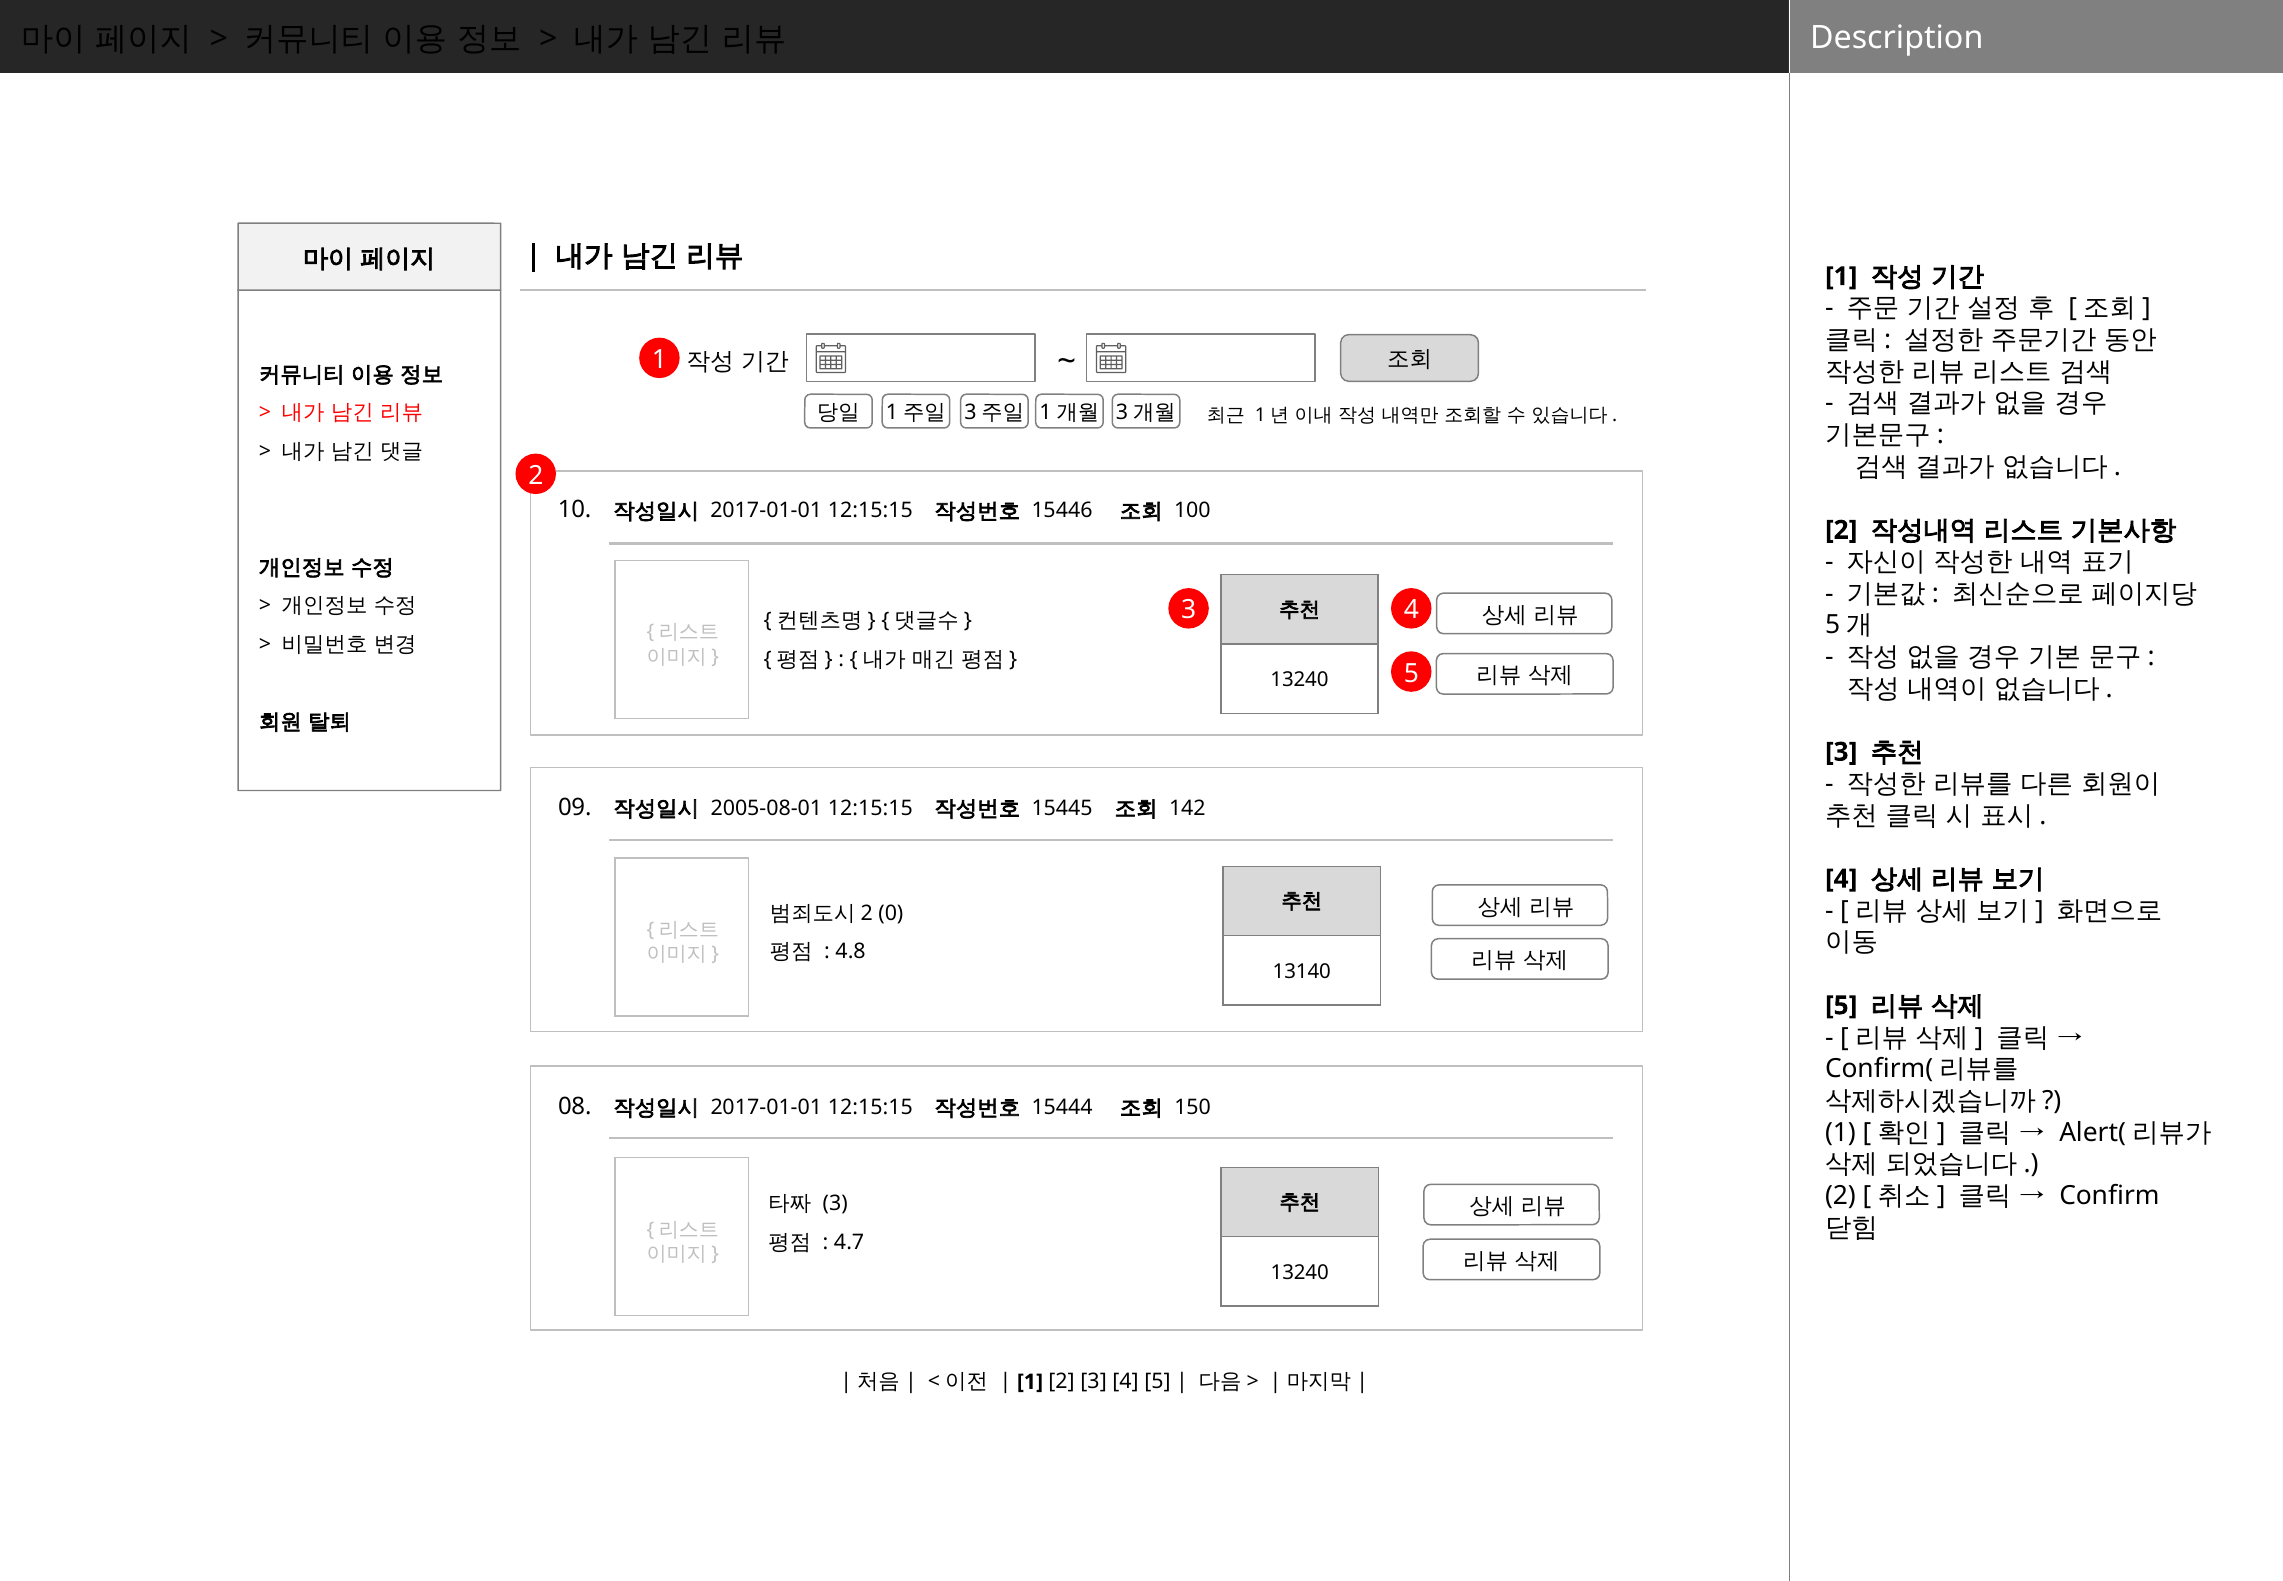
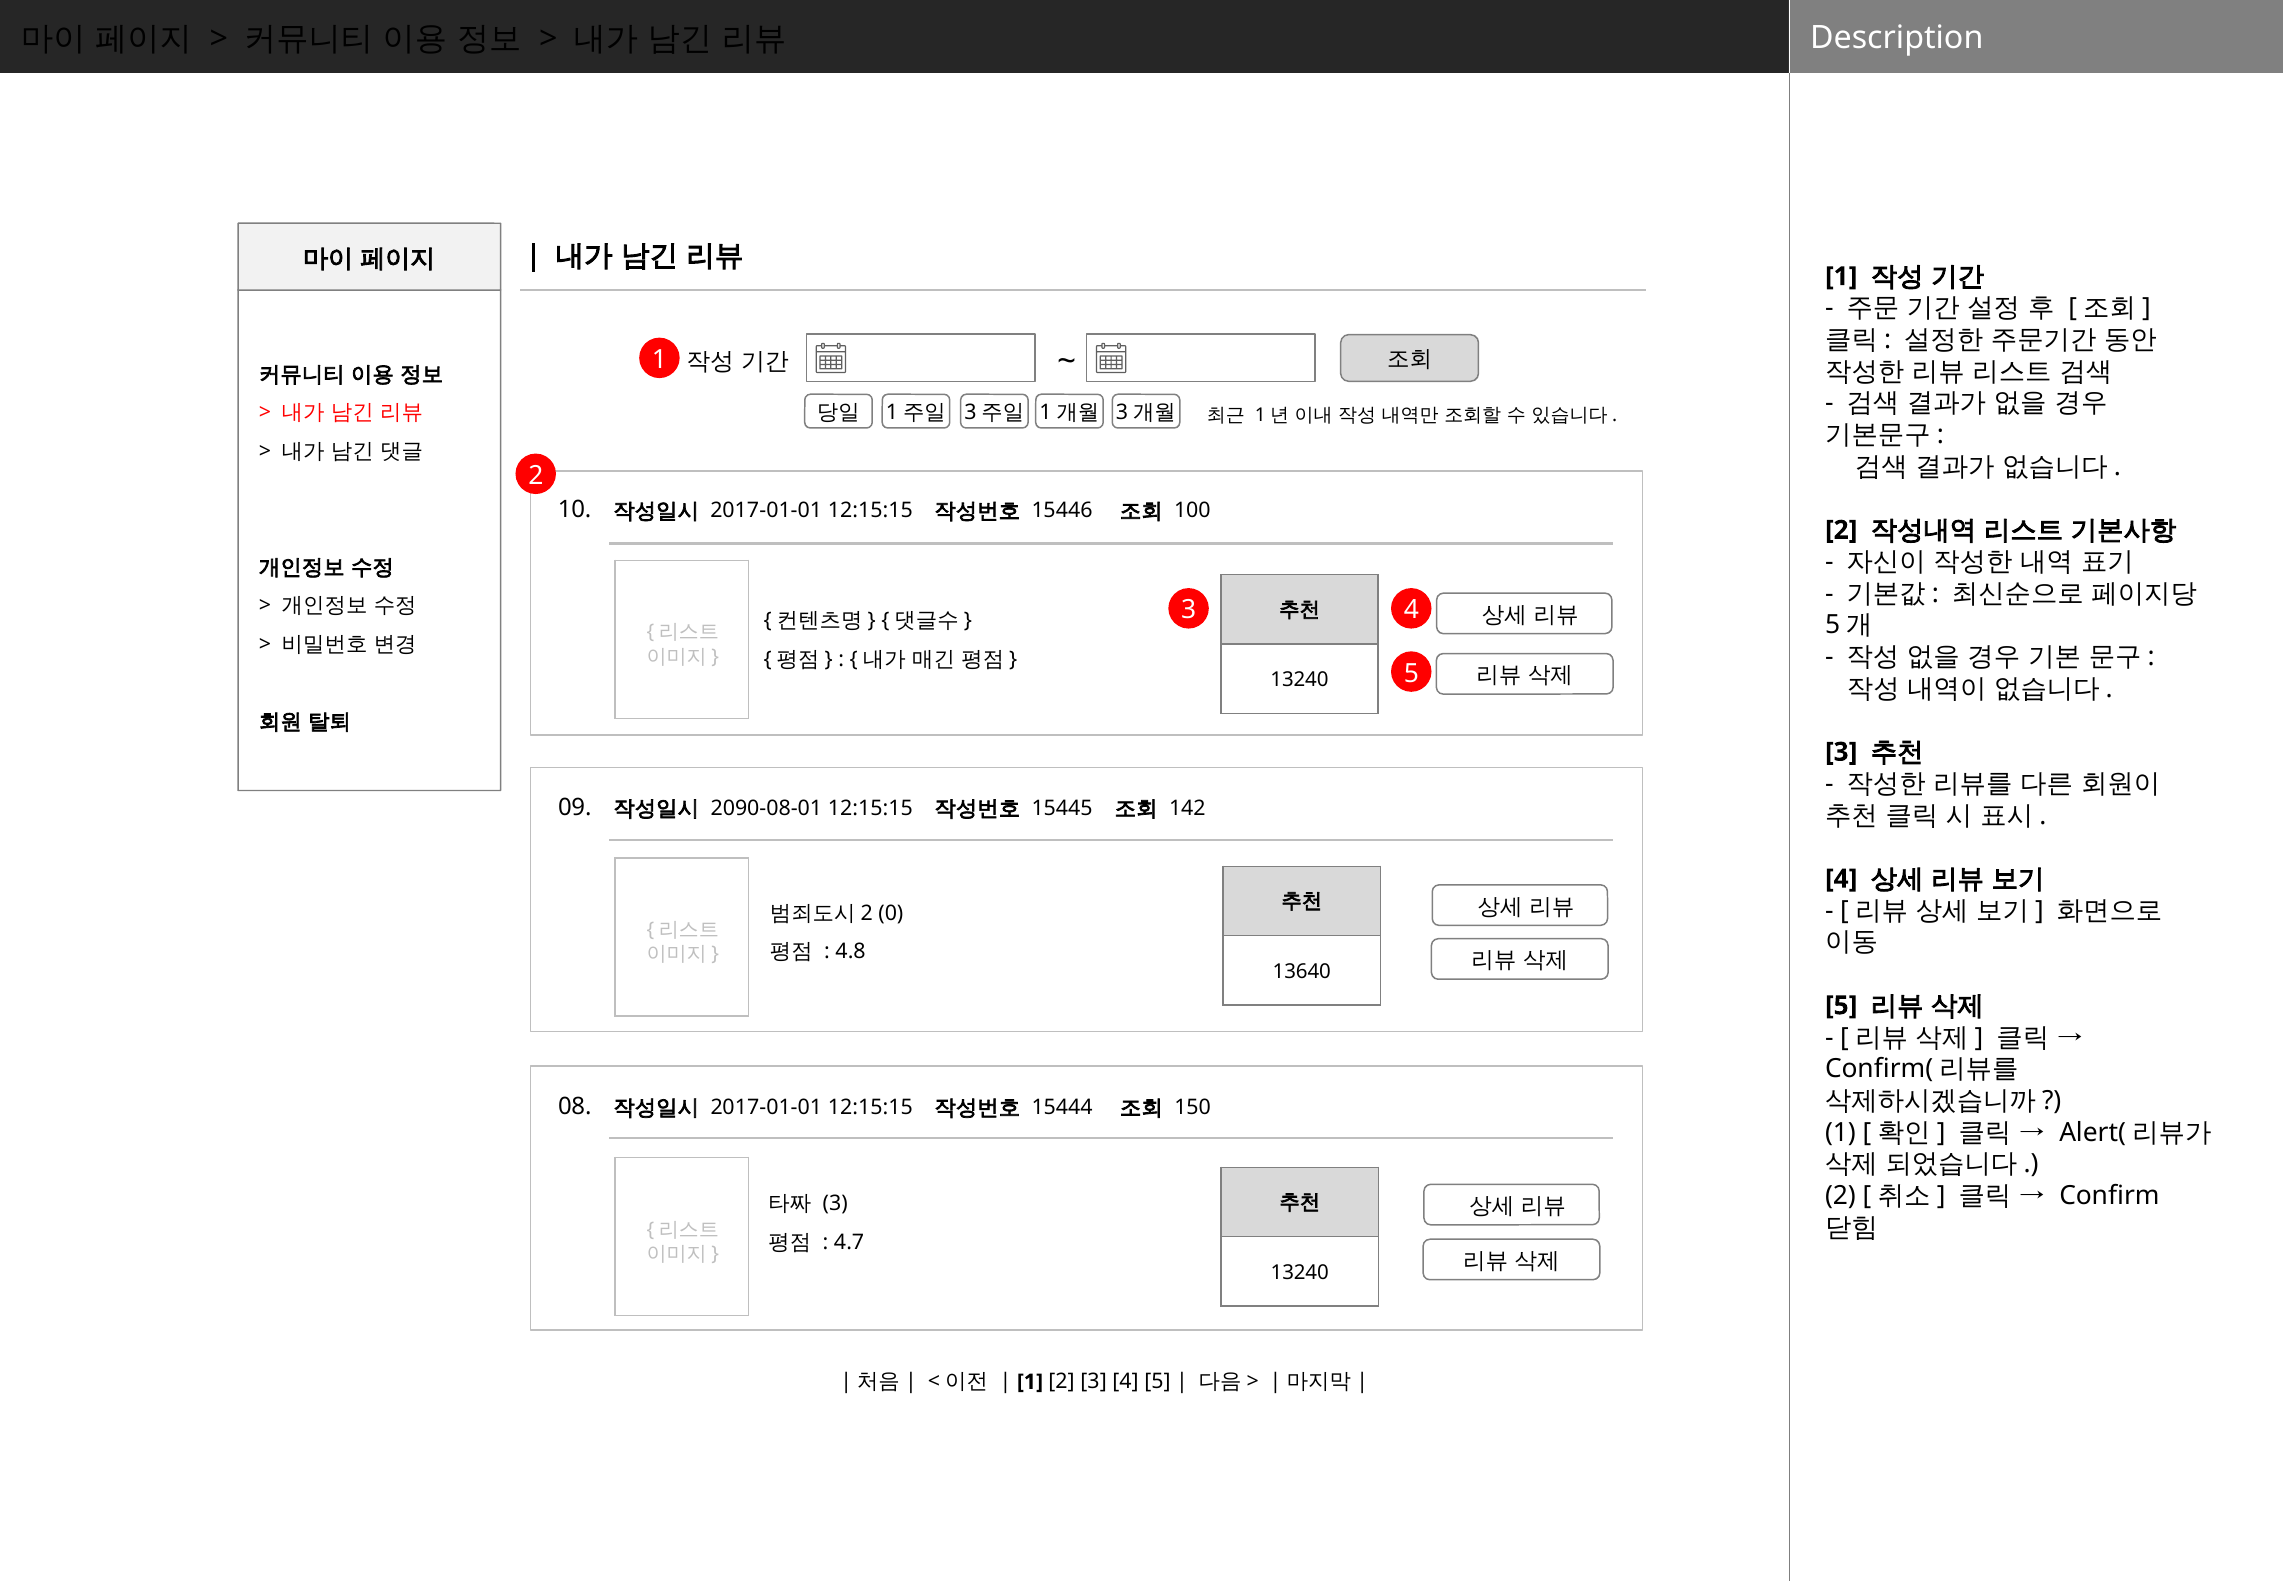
2005-08-01: 2005-08-01 -> 2090-08-01
13140: 13140 -> 13640
